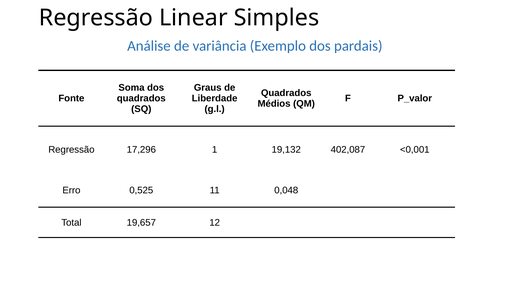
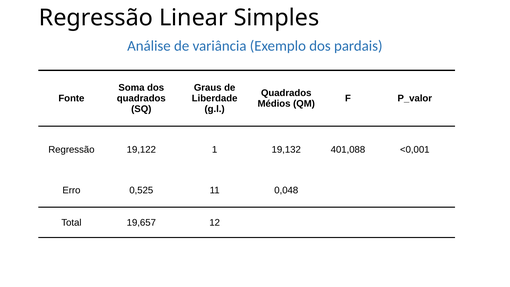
17,296: 17,296 -> 19,122
402,087: 402,087 -> 401,088
